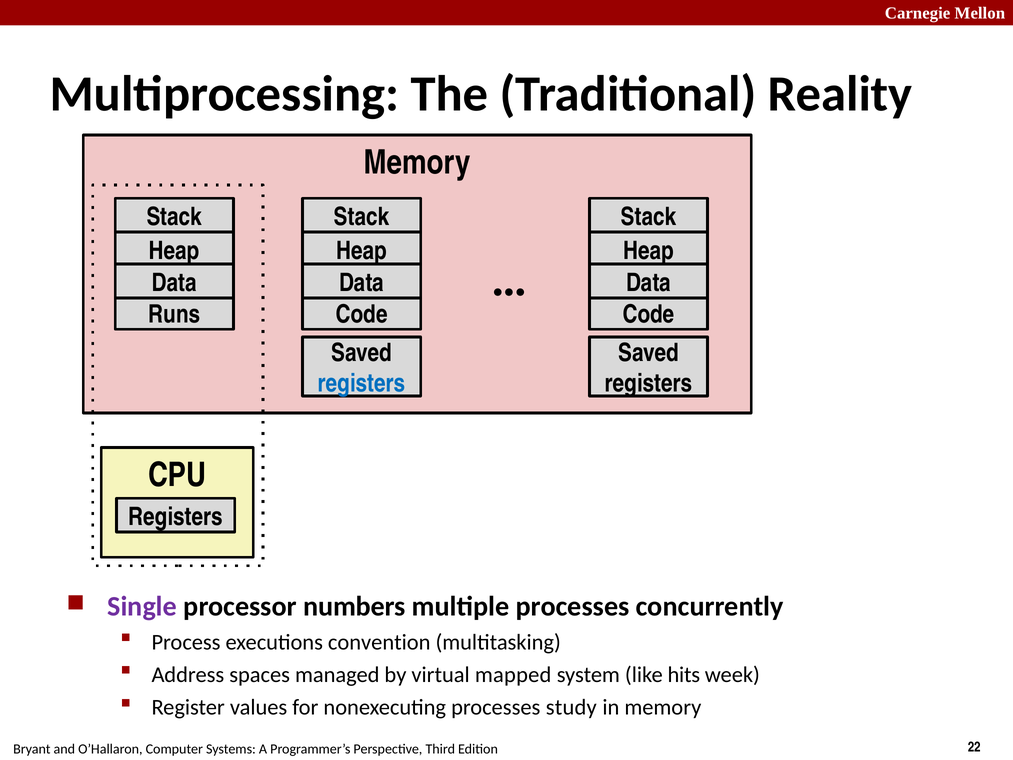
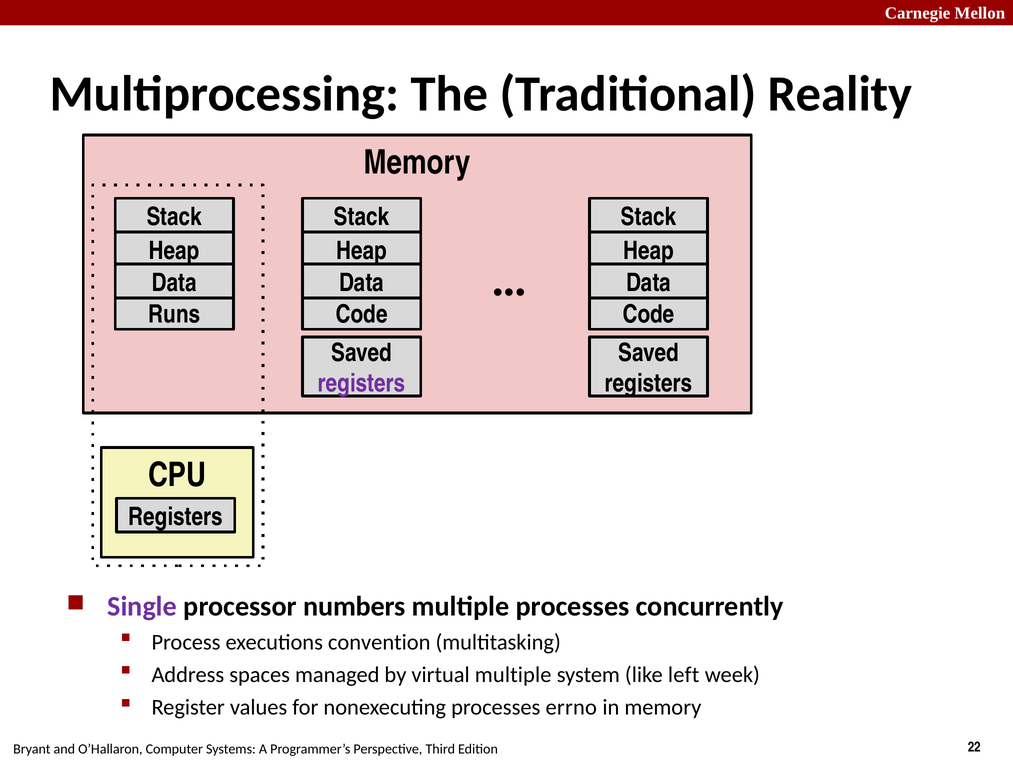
registers at (362, 383) colour: blue -> purple
virtual mapped: mapped -> multiple
hits: hits -> left
study: study -> errno
